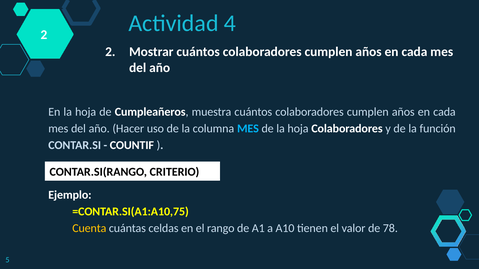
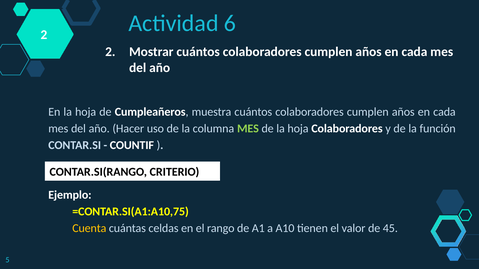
4: 4 -> 6
MES at (248, 129) colour: light blue -> light green
78: 78 -> 45
